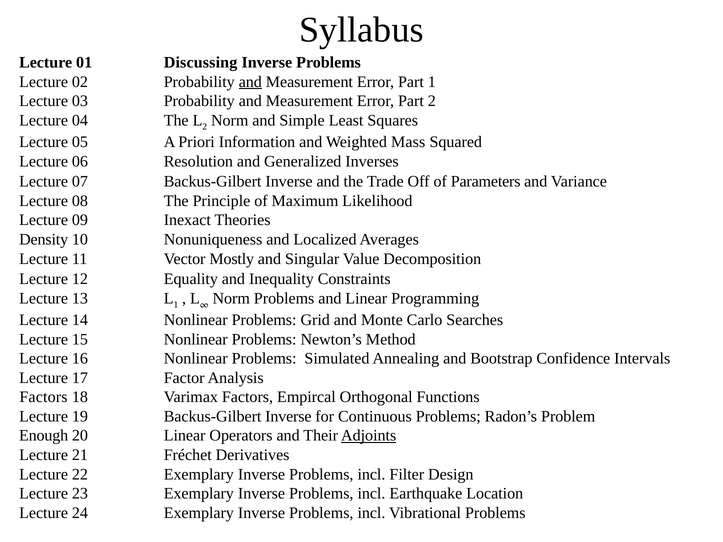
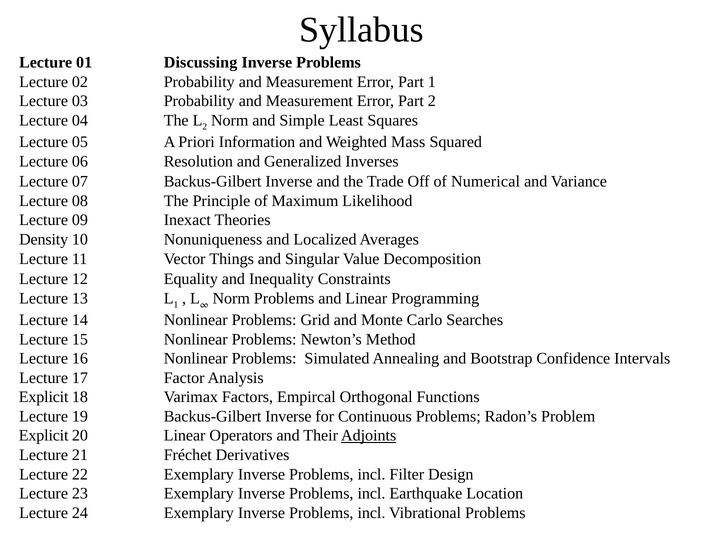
and at (250, 82) underline: present -> none
Parameters: Parameters -> Numerical
Mostly: Mostly -> Things
Factors at (44, 397): Factors -> Explicit
Enough at (44, 436): Enough -> Explicit
